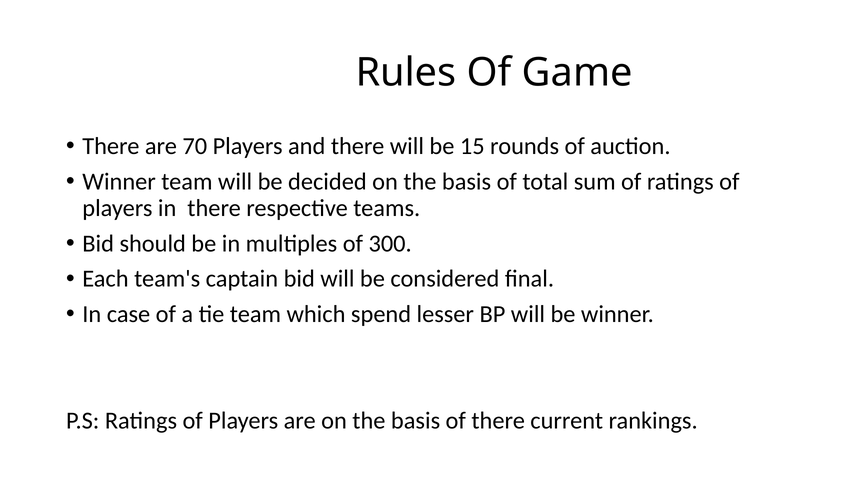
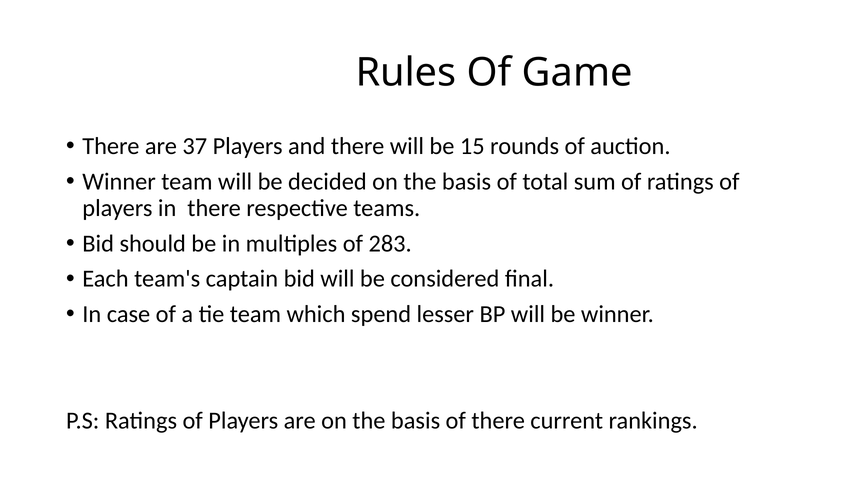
70: 70 -> 37
300: 300 -> 283
